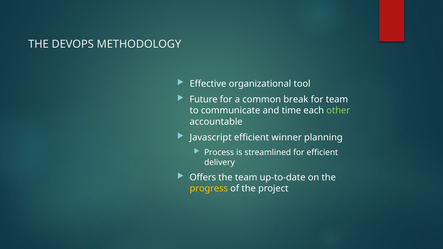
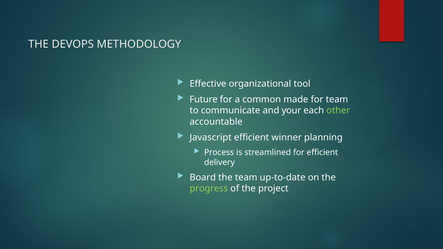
break: break -> made
time: time -> your
Offers: Offers -> Board
progress colour: yellow -> light green
